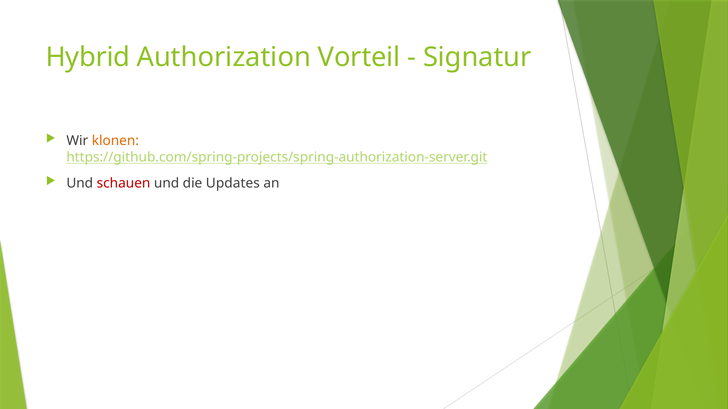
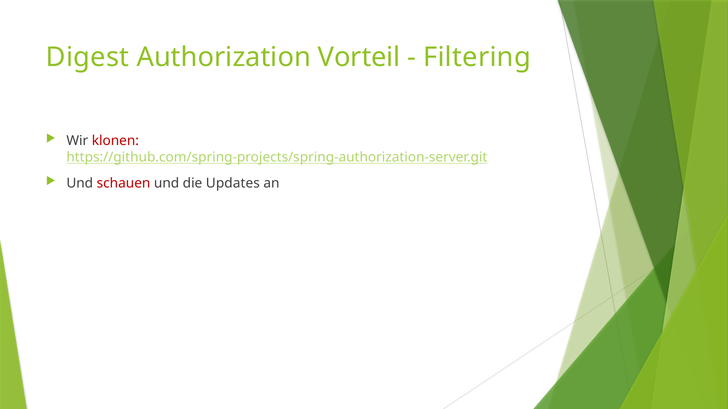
Hybrid: Hybrid -> Digest
Signatur: Signatur -> Filtering
klonen colour: orange -> red
